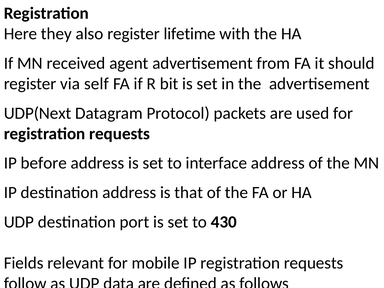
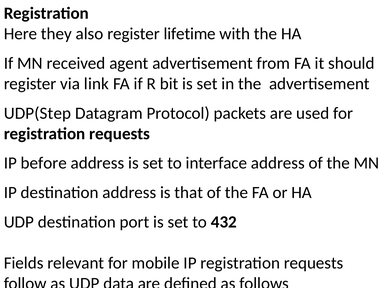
self: self -> link
UDP(Next: UDP(Next -> UDP(Step
430: 430 -> 432
